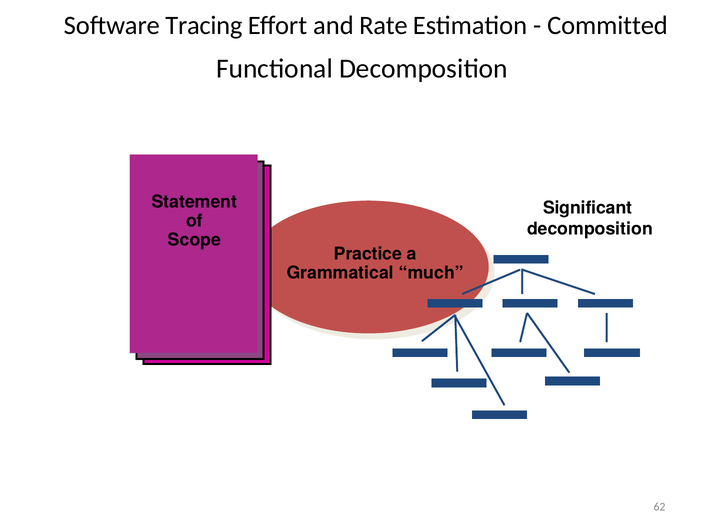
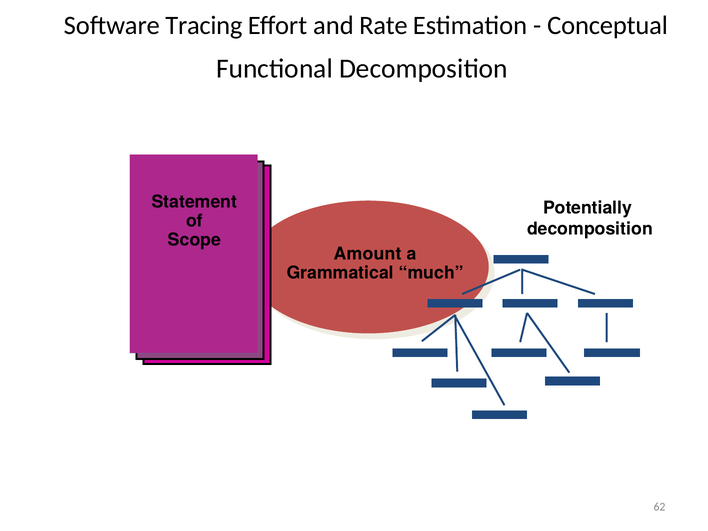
Committed: Committed -> Conceptual
Significant: Significant -> Potentially
Practice: Practice -> Amount
